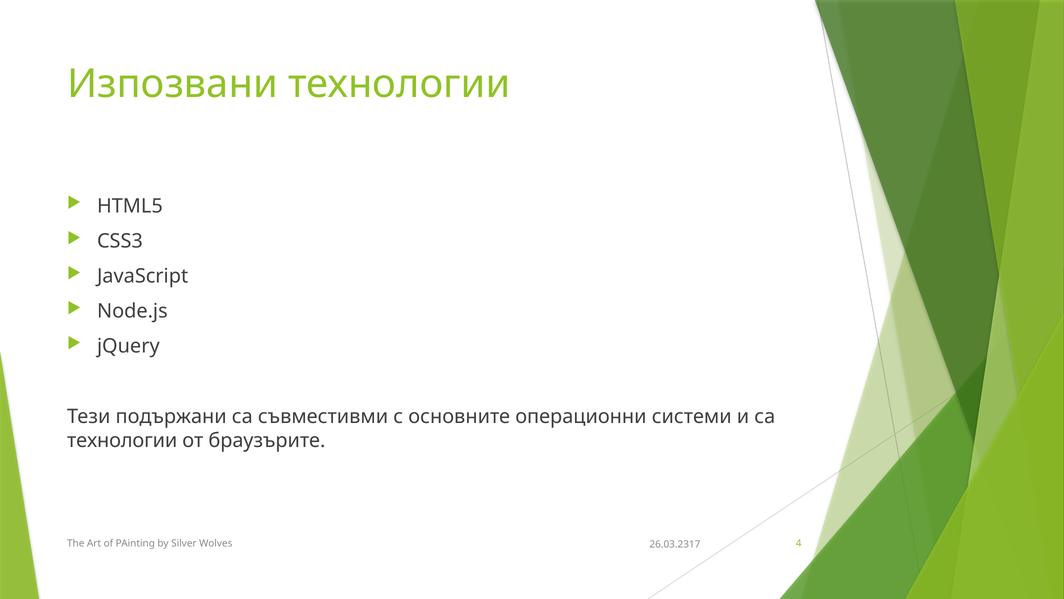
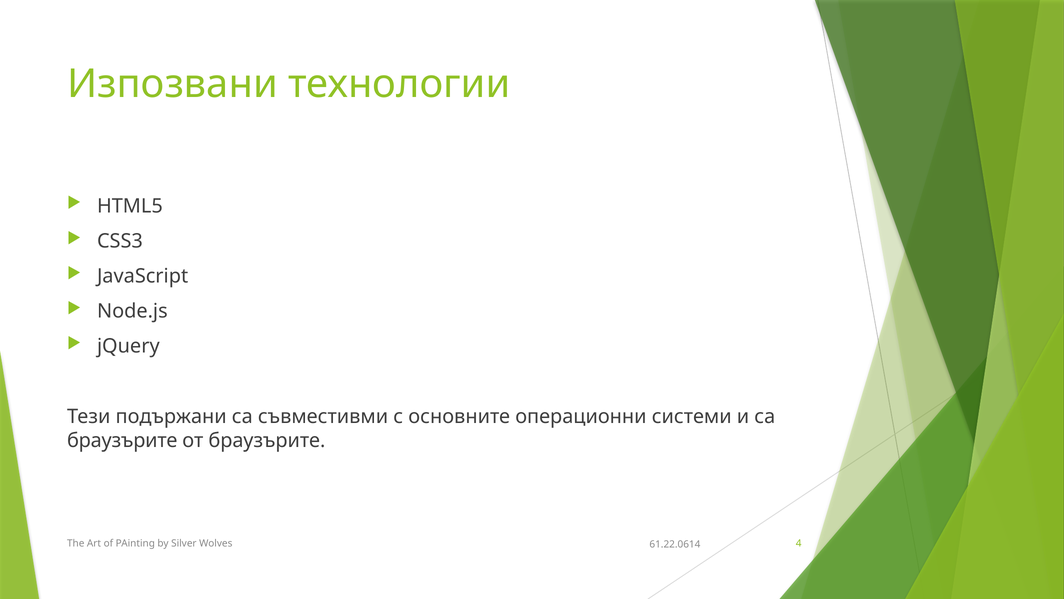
технологии at (122, 440): технологии -> браузърите
26.03.2317: 26.03.2317 -> 61.22.0614
